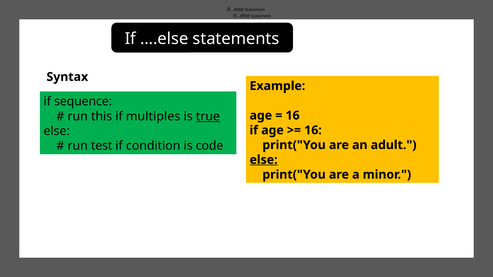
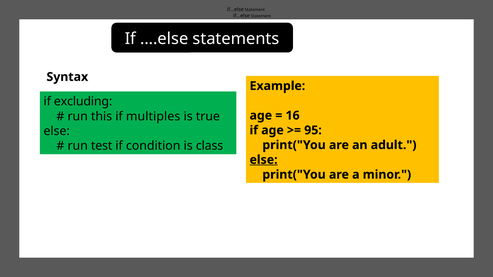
sequence: sequence -> excluding
true underline: present -> none
16 at (313, 130): 16 -> 95
code: code -> class
